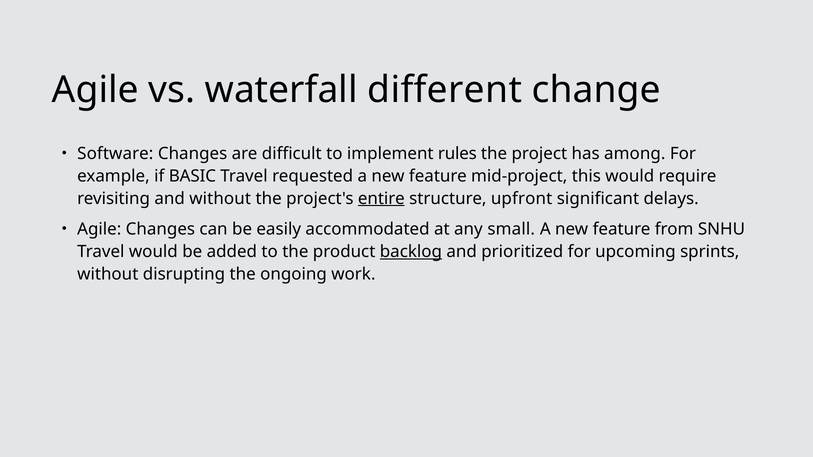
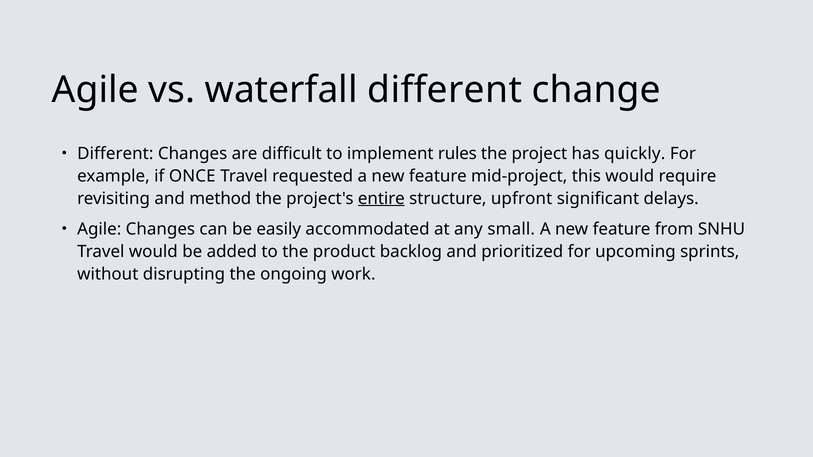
Software at (115, 154): Software -> Different
among: among -> quickly
BASIC: BASIC -> ONCE
and without: without -> method
backlog underline: present -> none
